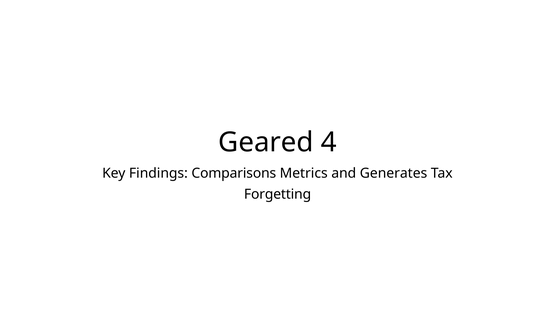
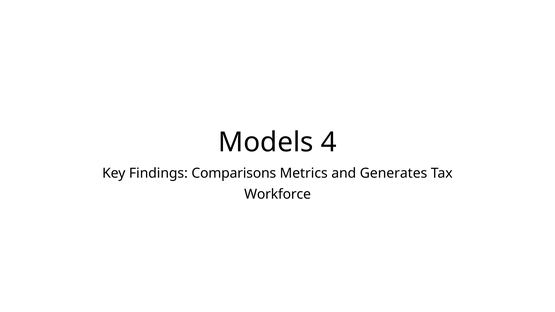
Geared: Geared -> Models
Forgetting: Forgetting -> Workforce
